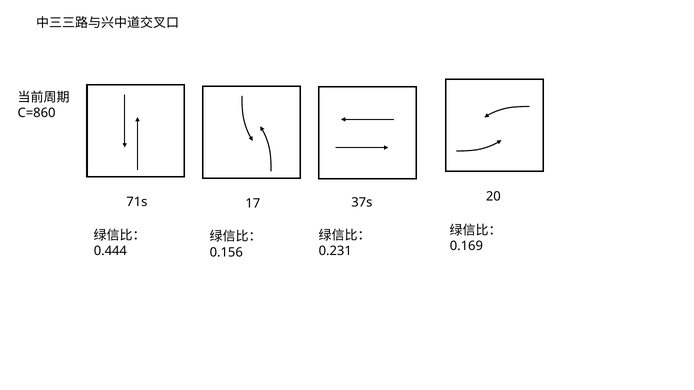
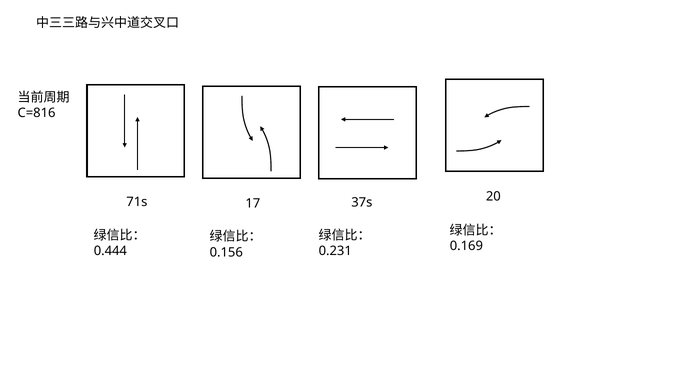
C=860: C=860 -> C=816
